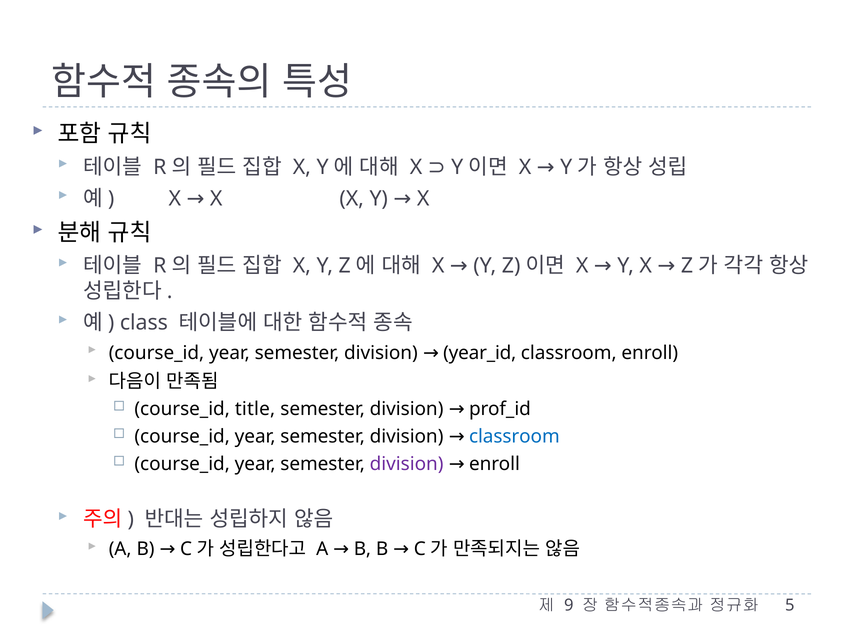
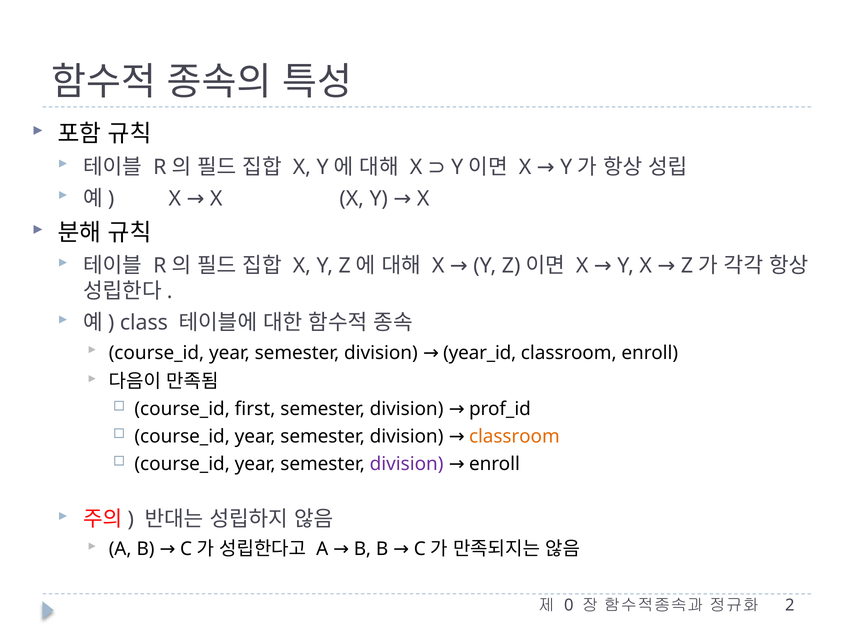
title: title -> first
classroom at (514, 436) colour: blue -> orange
9: 9 -> 0
5: 5 -> 2
